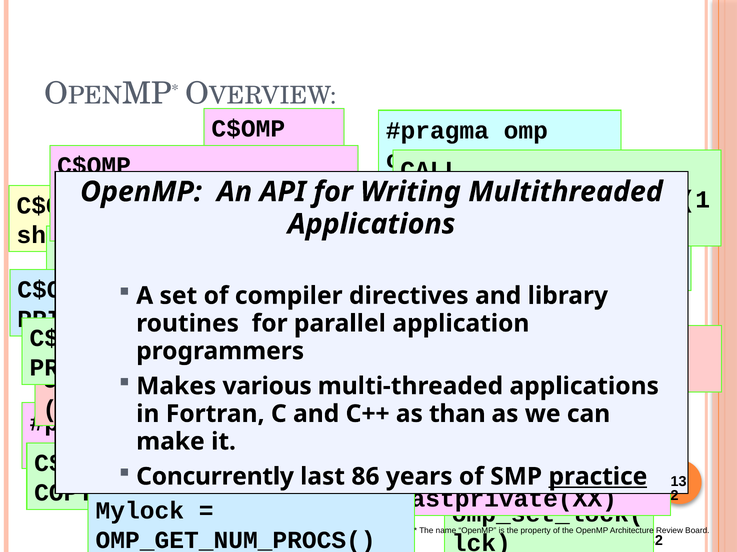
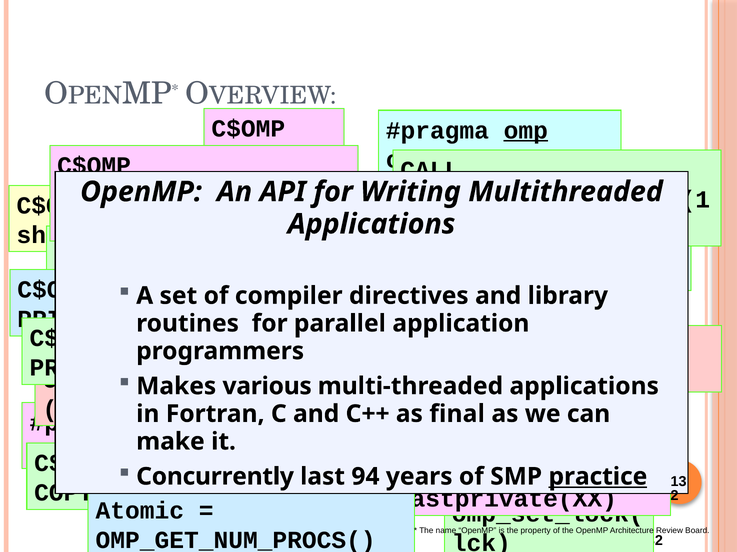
omp at (526, 131) underline: none -> present
than: than -> final
86: 86 -> 94
Mylock at (140, 511): Mylock -> Atomic
